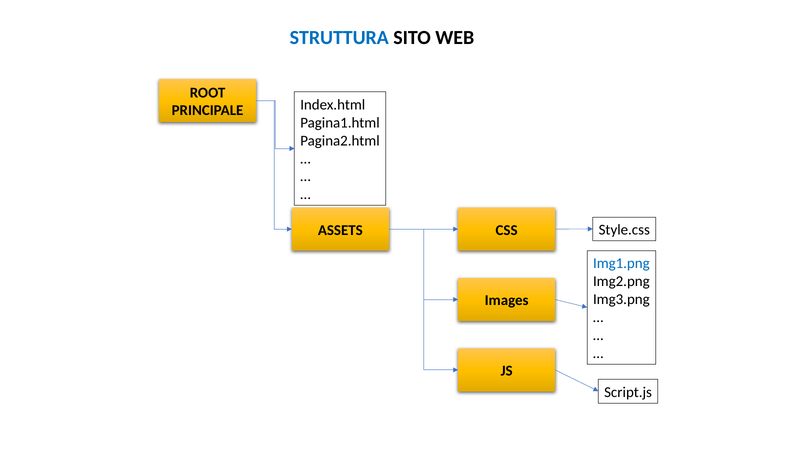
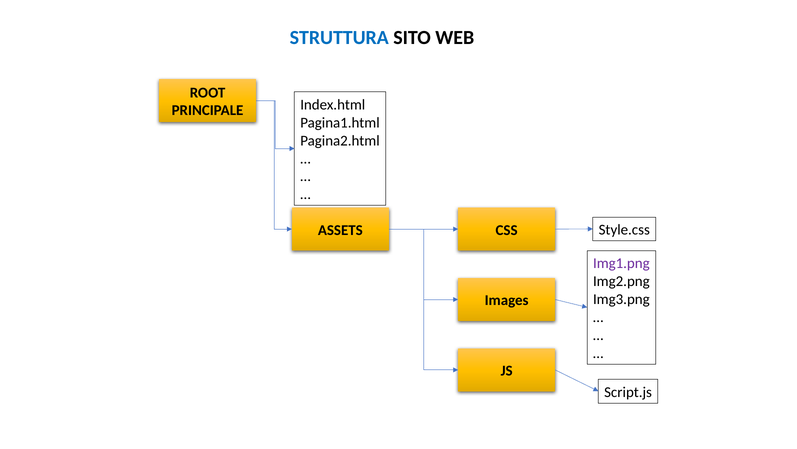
Img1.png colour: blue -> purple
